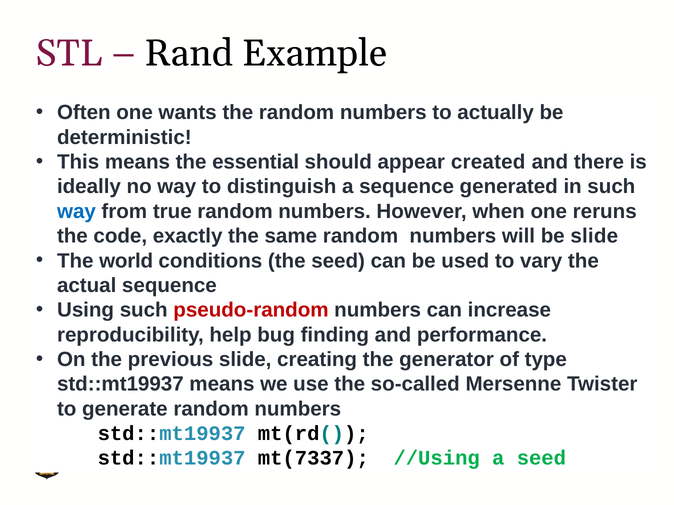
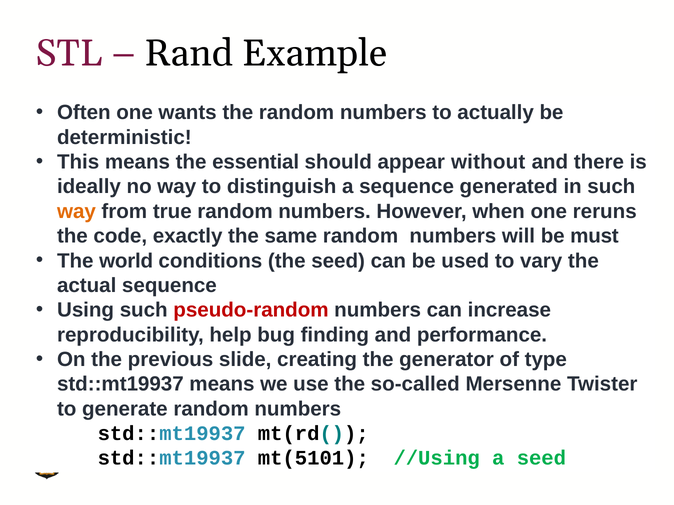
created: created -> without
way at (76, 212) colour: blue -> orange
be slide: slide -> must
mt(7337: mt(7337 -> mt(5101
